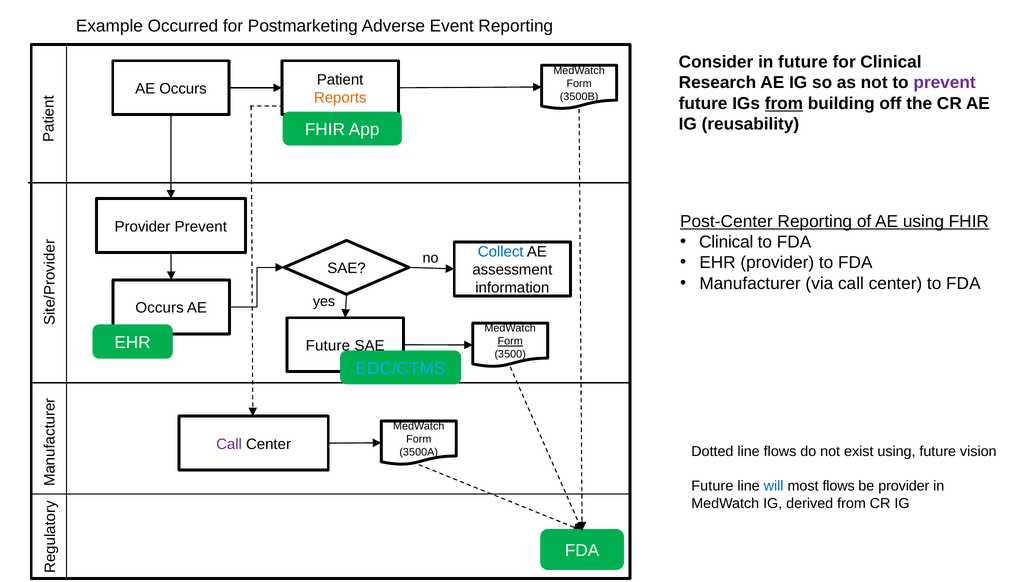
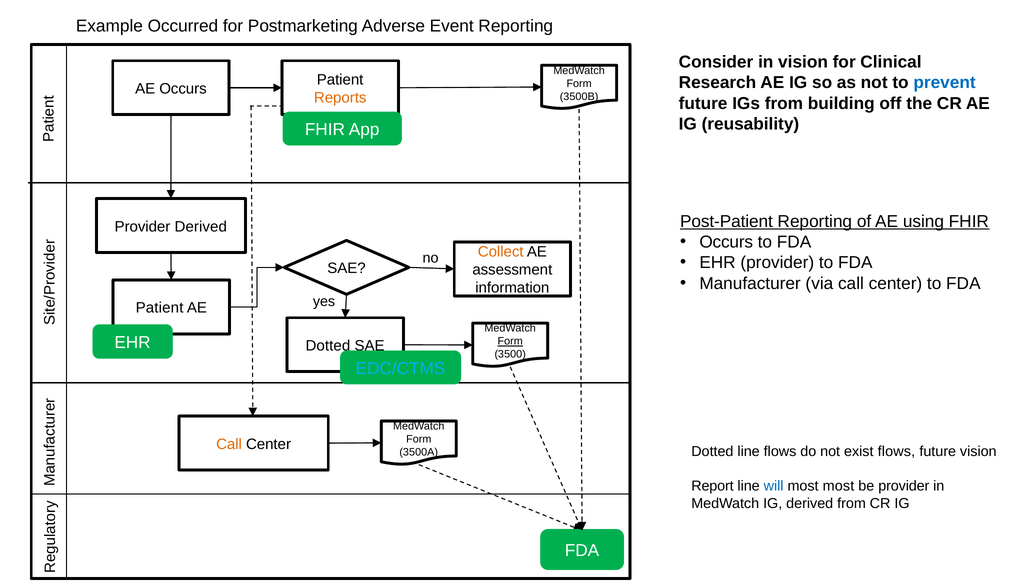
in future: future -> vision
prevent at (945, 83) colour: purple -> blue
from at (784, 103) underline: present -> none
Post-Center: Post-Center -> Post-Patient
Provider Prevent: Prevent -> Derived
Clinical at (726, 242): Clinical -> Occurs
Collect colour: blue -> orange
Occurs at (160, 308): Occurs -> Patient
Future at (328, 346): Future -> Dotted
Call at (229, 444) colour: purple -> orange
exist using: using -> flows
Future at (712, 486): Future -> Report
most flows: flows -> most
